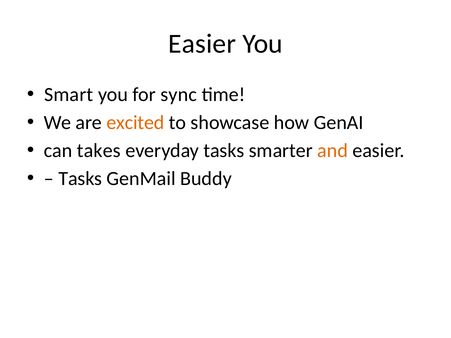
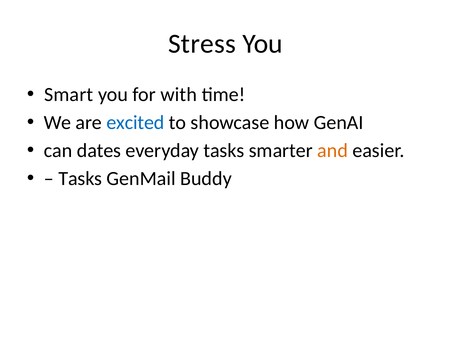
Easier at (202, 44): Easier -> Stress
sync: sync -> with
excited colour: orange -> blue
takes: takes -> dates
